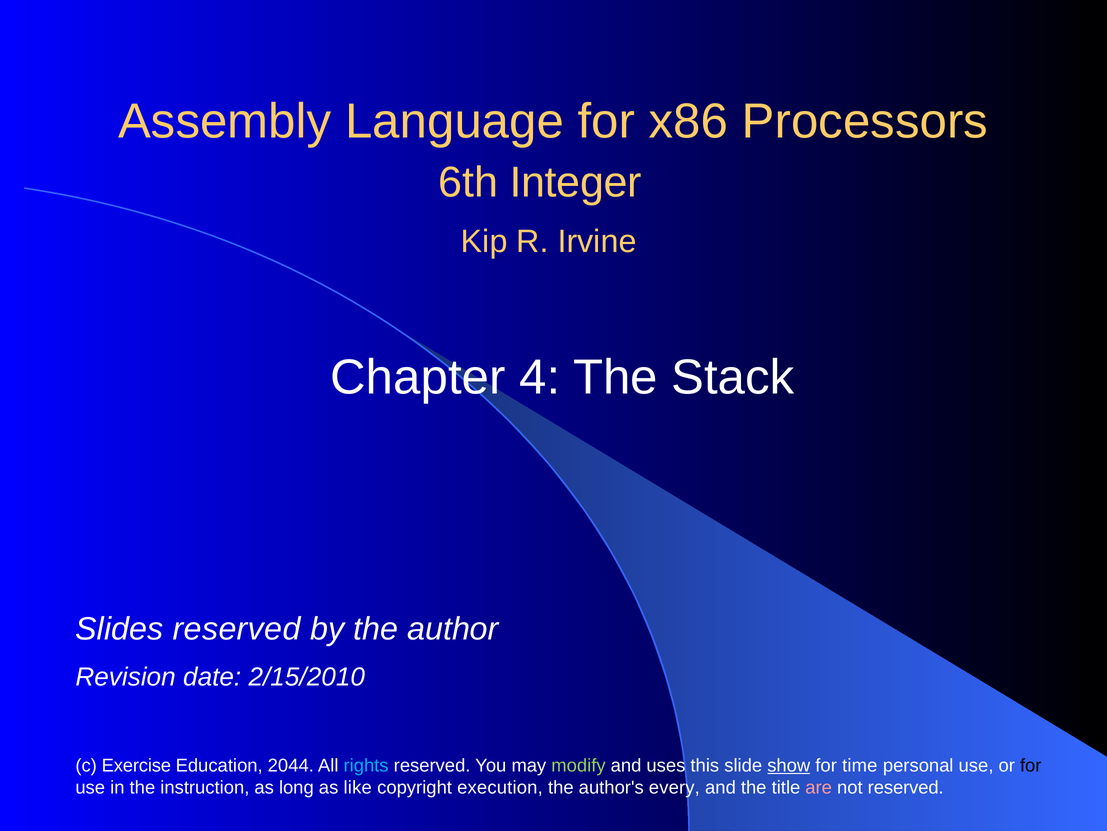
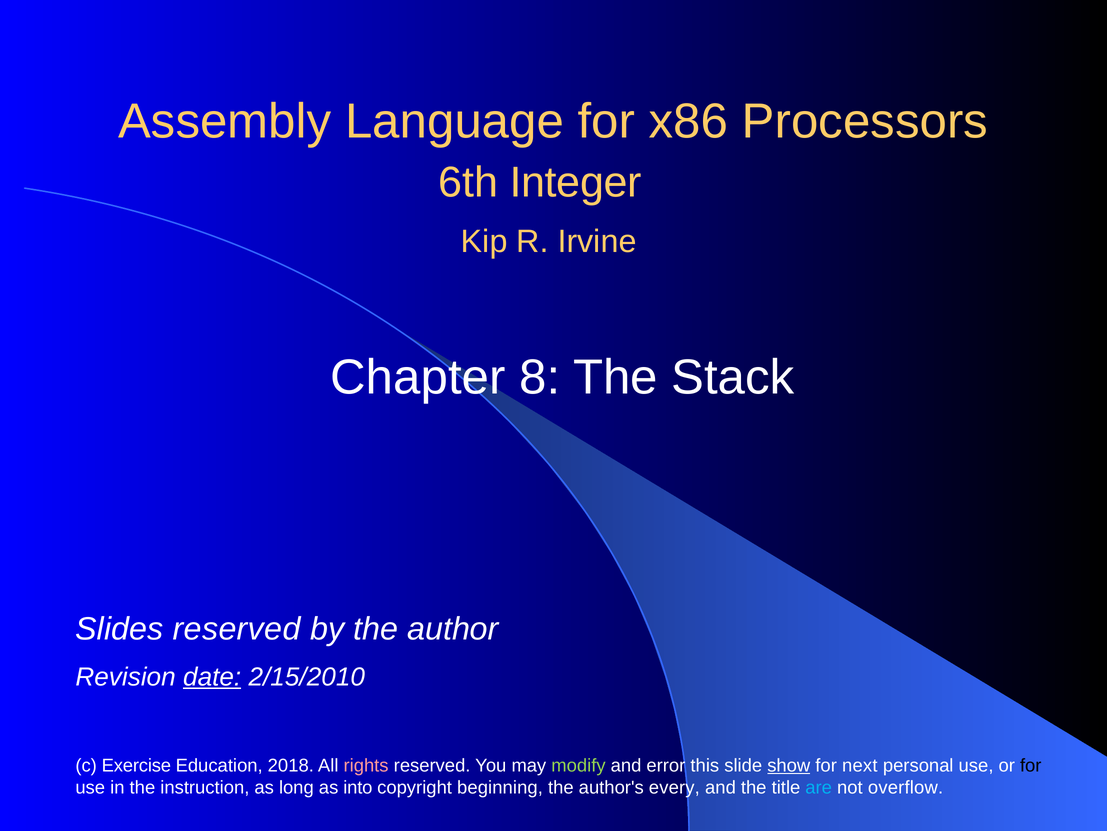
4: 4 -> 8
date underline: none -> present
2044: 2044 -> 2018
rights colour: light blue -> pink
uses: uses -> error
time: time -> next
like: like -> into
execution: execution -> beginning
are colour: pink -> light blue
not reserved: reserved -> overflow
